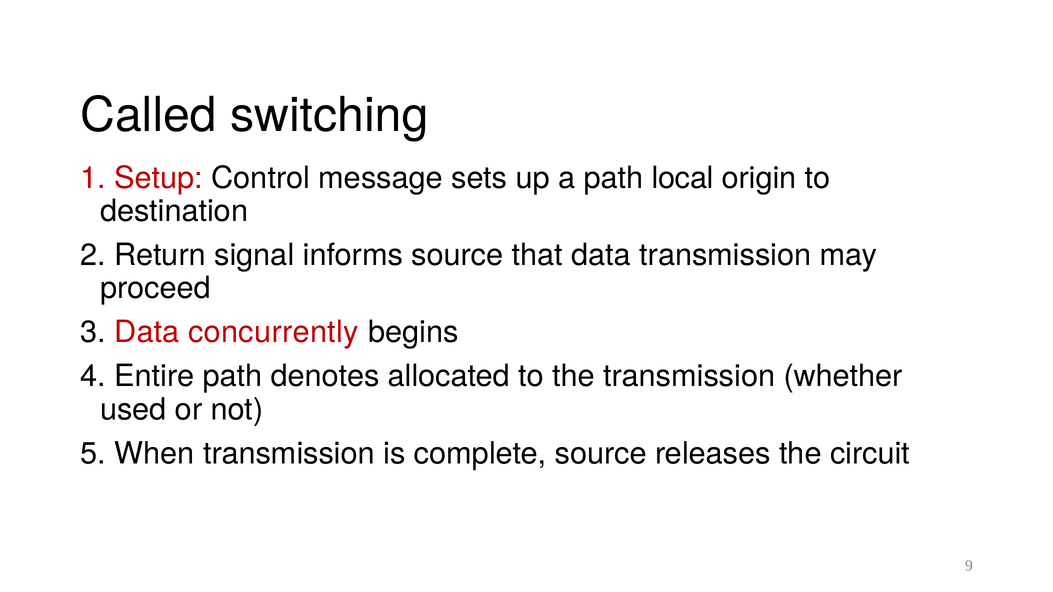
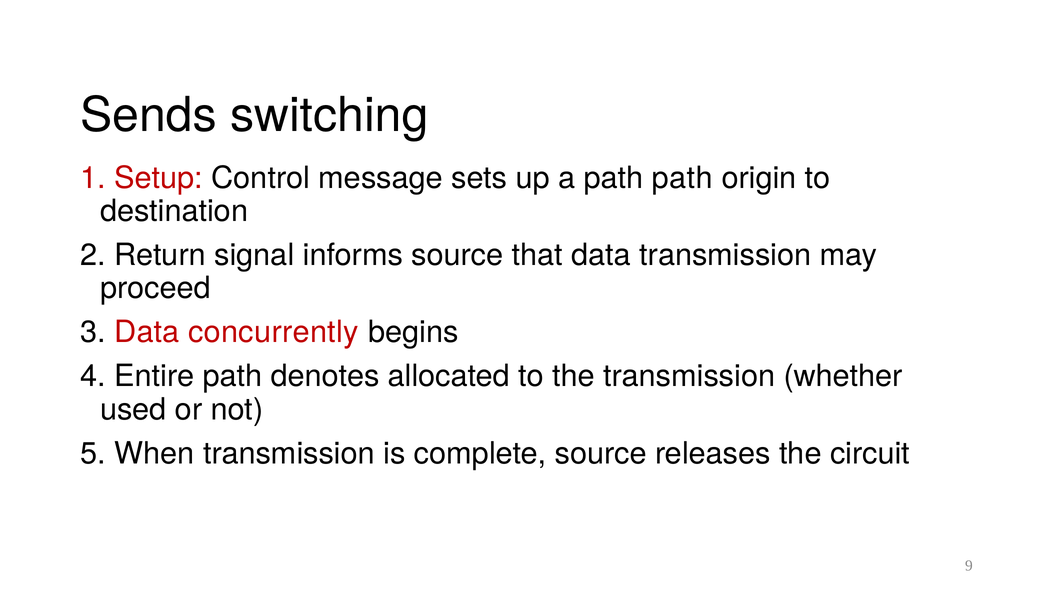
Called: Called -> Sends
path local: local -> path
